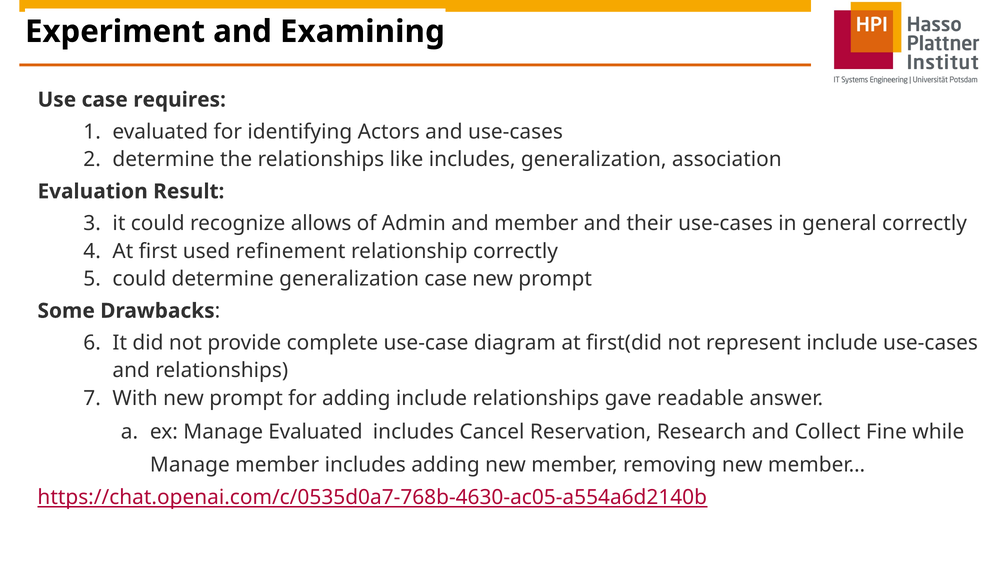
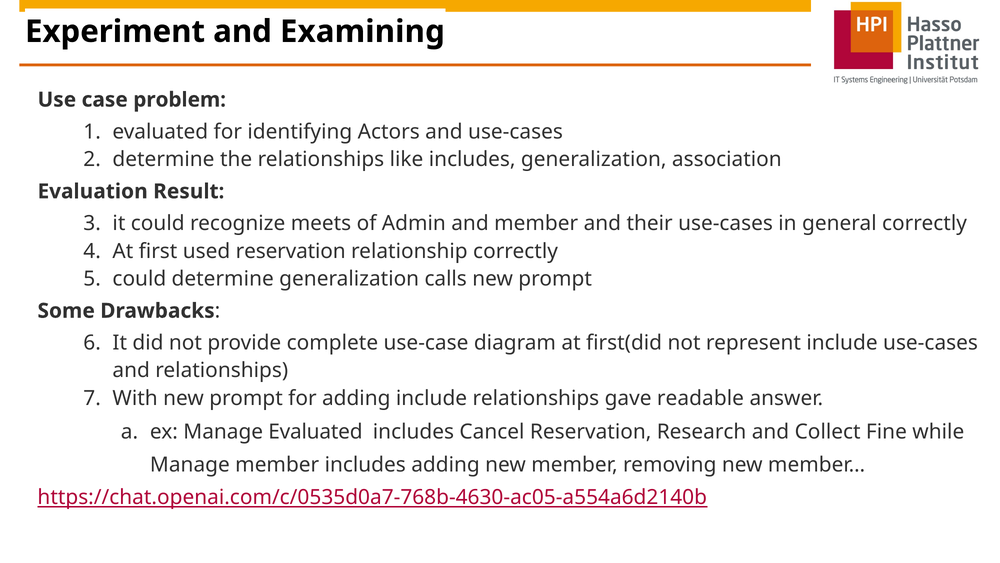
requires: requires -> problem
allows: allows -> meets
used refinement: refinement -> reservation
generalization case: case -> calls
